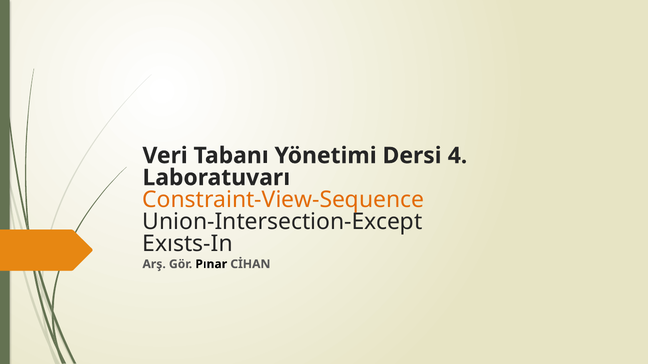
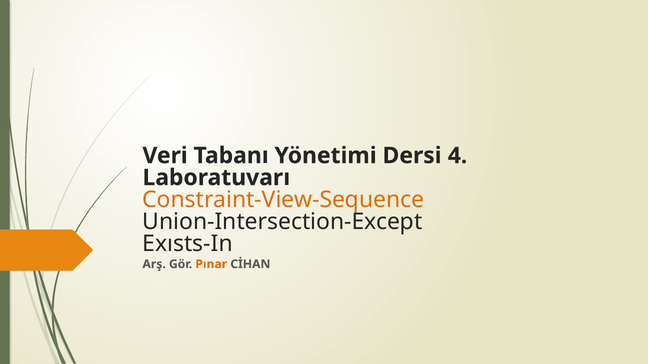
Pınar colour: black -> orange
